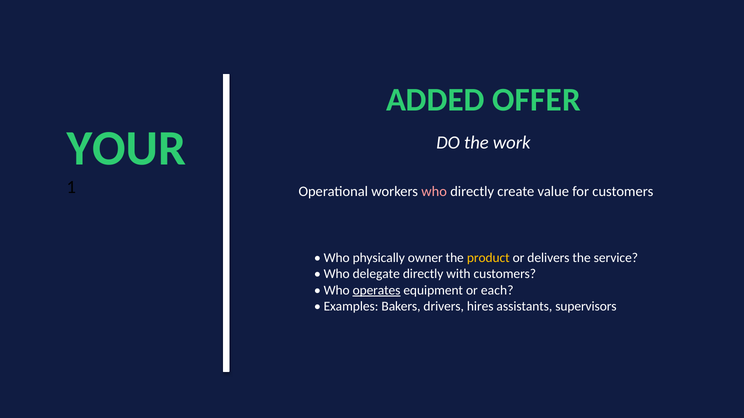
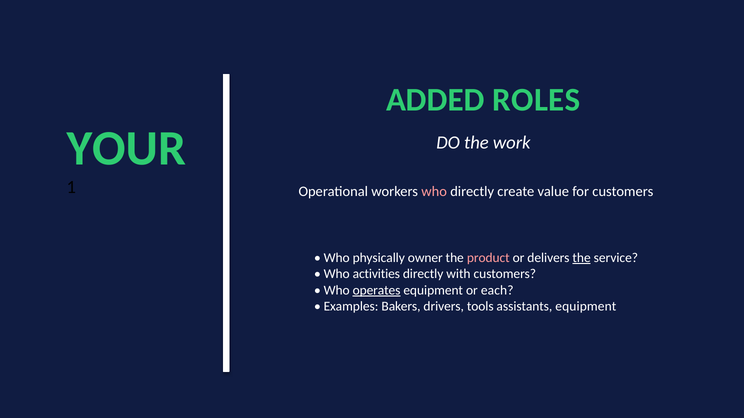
OFFER: OFFER -> ROLES
product colour: yellow -> pink
the at (582, 258) underline: none -> present
delegate: delegate -> activities
hires: hires -> tools
assistants supervisors: supervisors -> equipment
